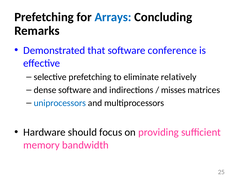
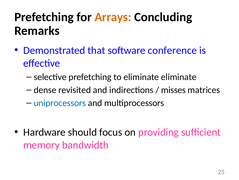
Arrays colour: blue -> orange
eliminate relatively: relatively -> eliminate
dense software: software -> revisited
